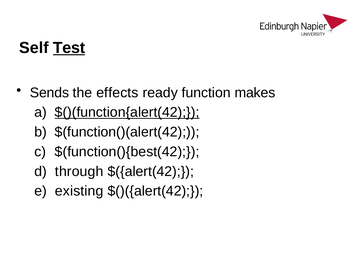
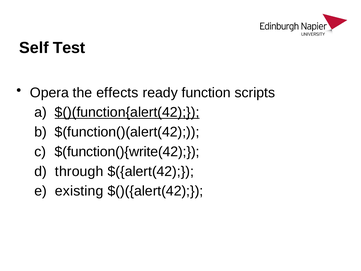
Test underline: present -> none
Sends: Sends -> Opera
makes: makes -> scripts
$(function(){best(42: $(function(){best(42 -> $(function(){write(42
